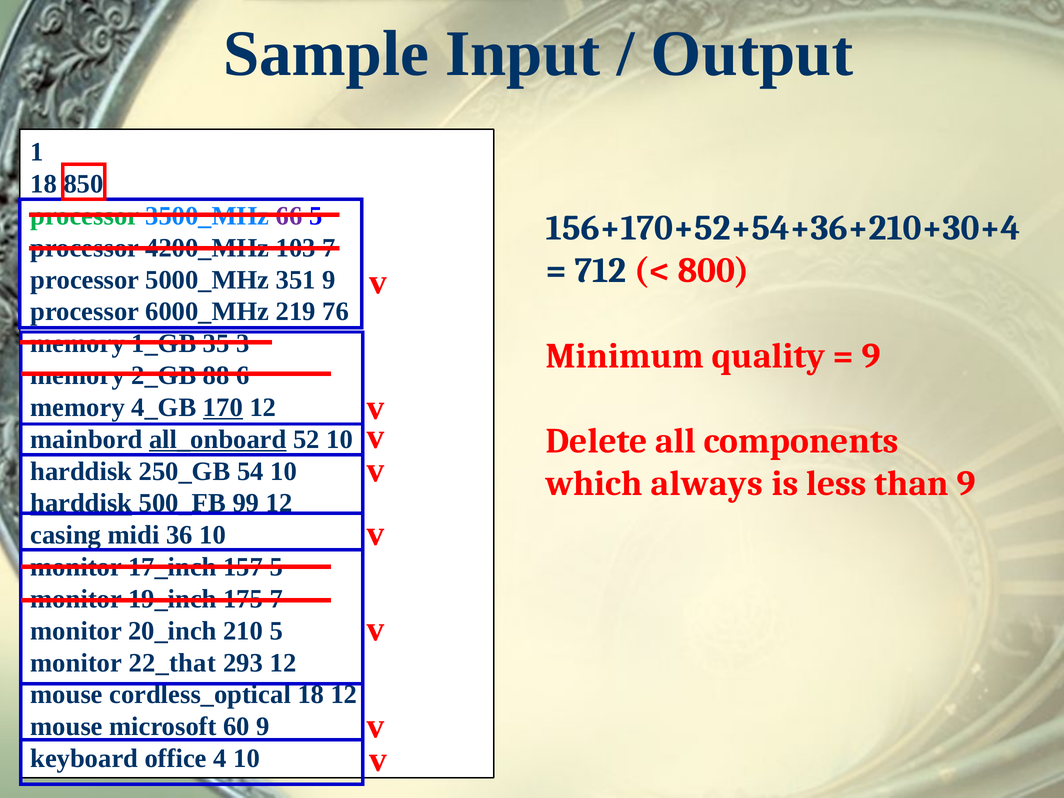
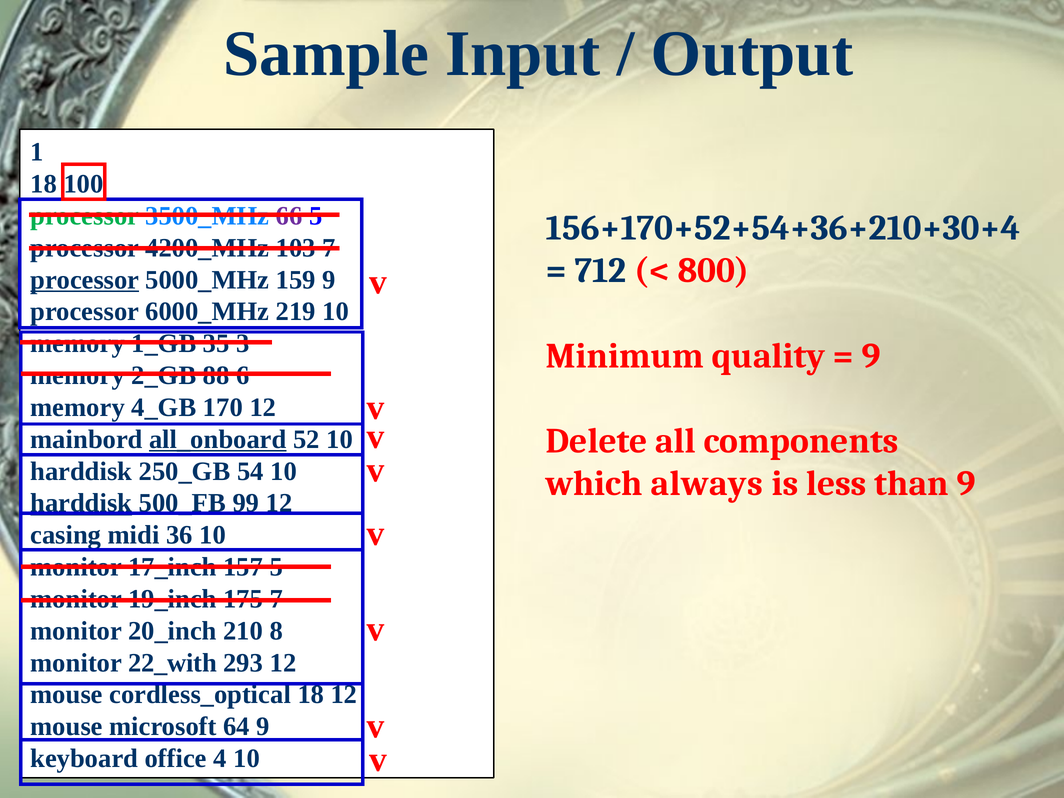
850: 850 -> 100
processor at (85, 280) underline: none -> present
351: 351 -> 159
219 76: 76 -> 10
170 underline: present -> none
210 5: 5 -> 8
22_that: 22_that -> 22_with
60: 60 -> 64
